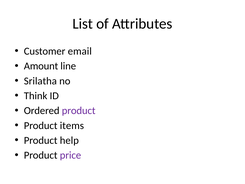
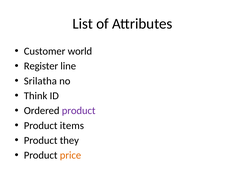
email: email -> world
Amount: Amount -> Register
help: help -> they
price colour: purple -> orange
